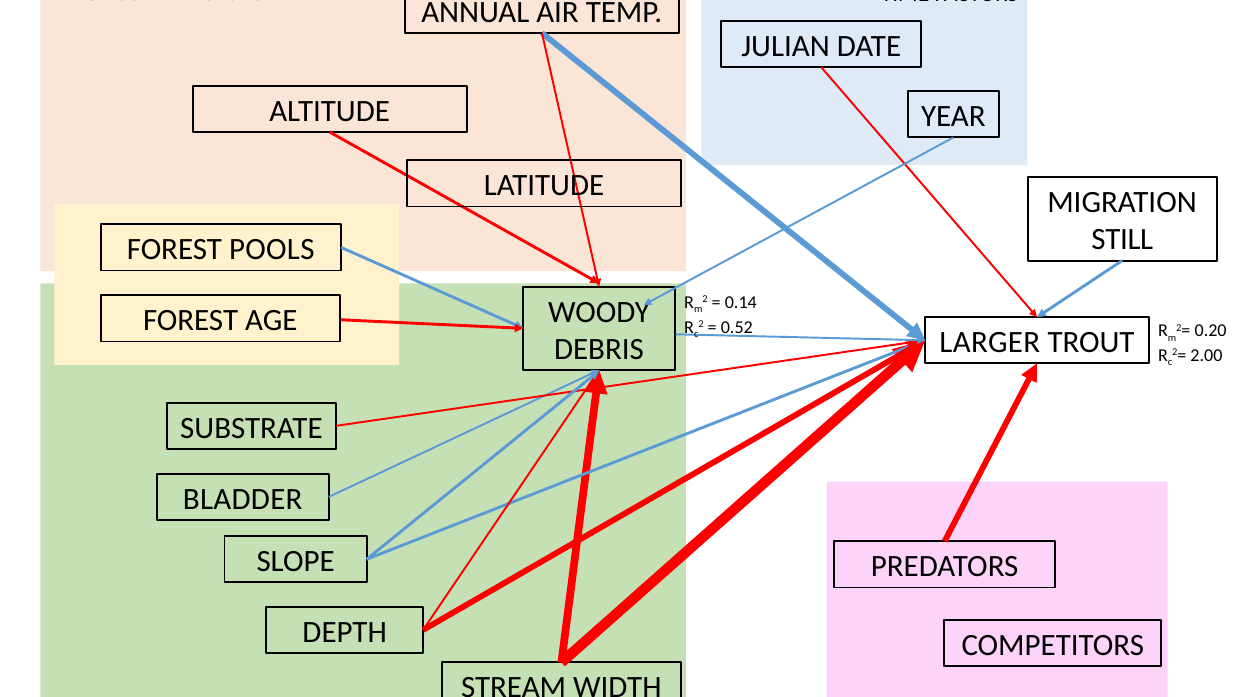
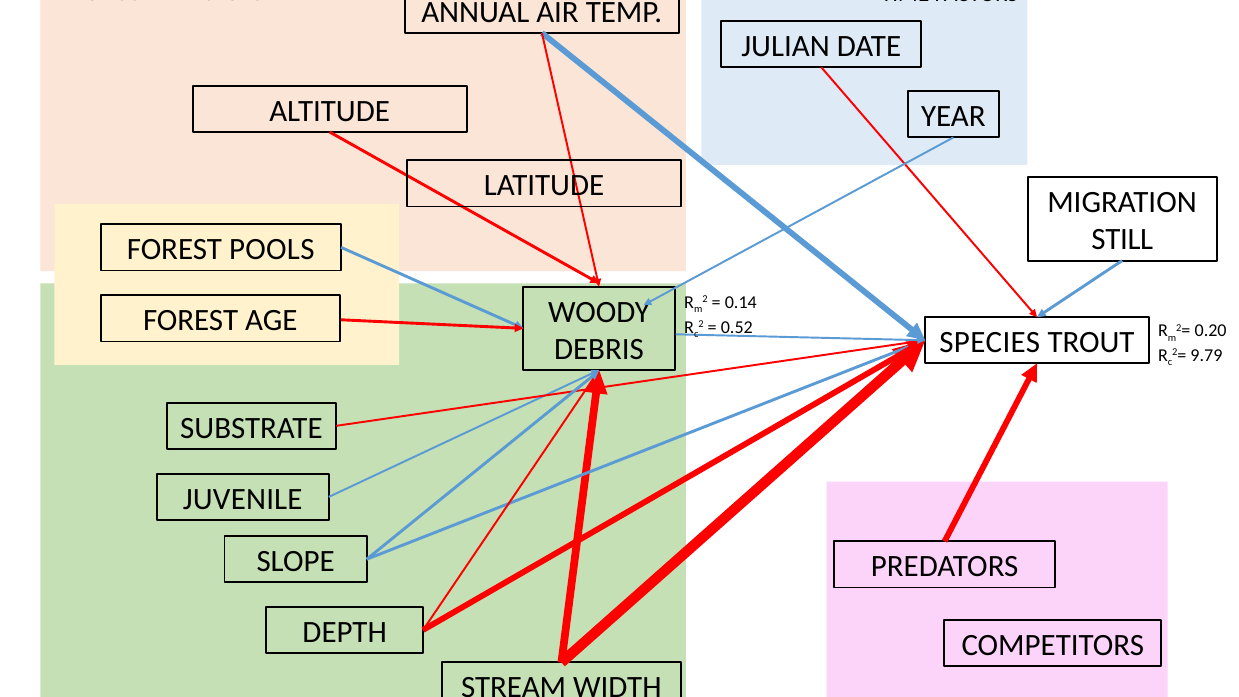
LARGER: LARGER -> SPECIES
2.00: 2.00 -> 9.79
BLADDER: BLADDER -> JUVENILE
